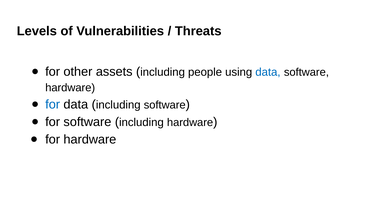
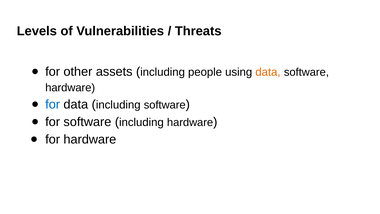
data at (268, 72) colour: blue -> orange
